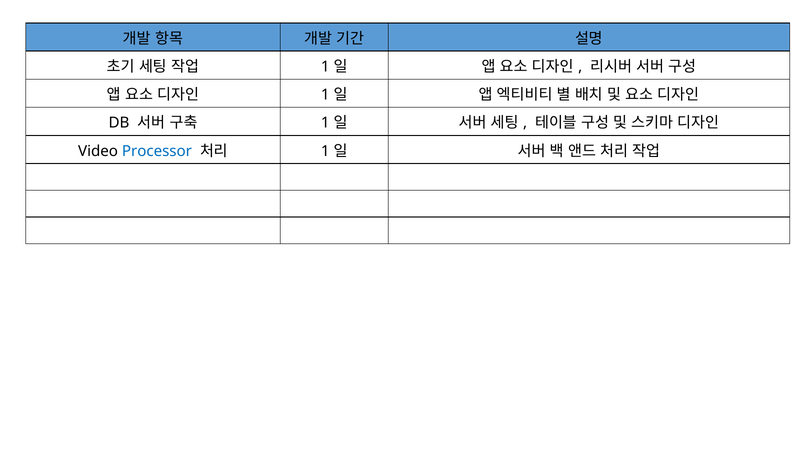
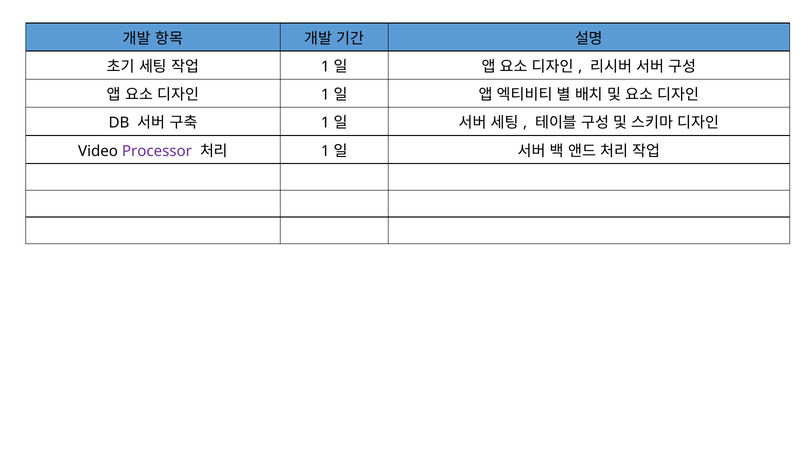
Processor colour: blue -> purple
